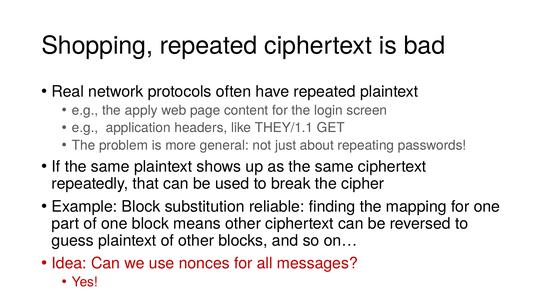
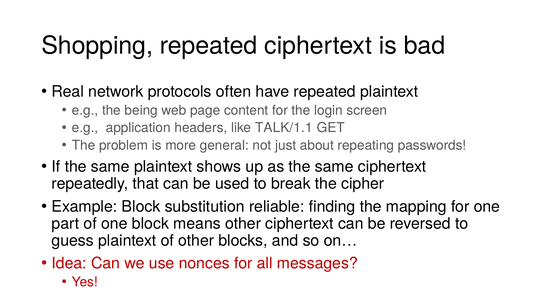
apply: apply -> being
THEY/1.1: THEY/1.1 -> TALK/1.1
